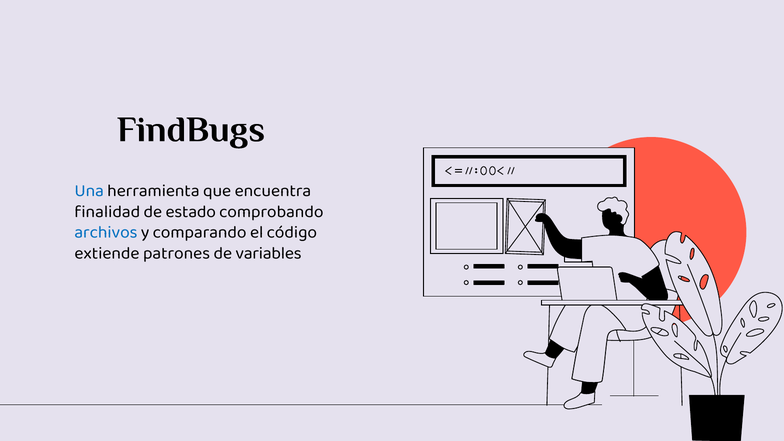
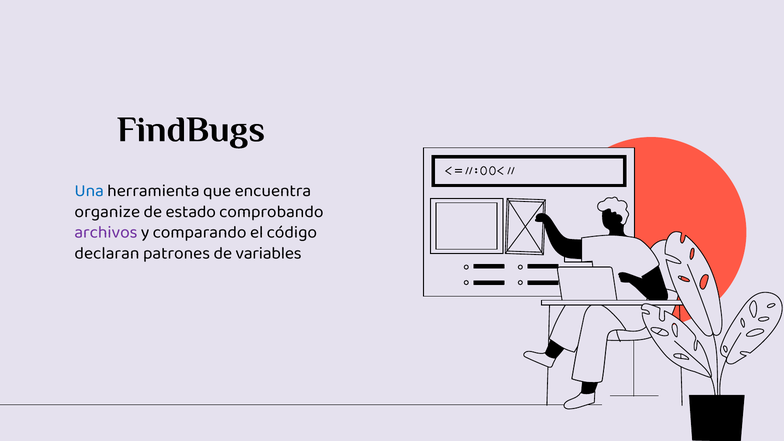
finalidad: finalidad -> organize
archivos colour: blue -> purple
extiende: extiende -> declaran
